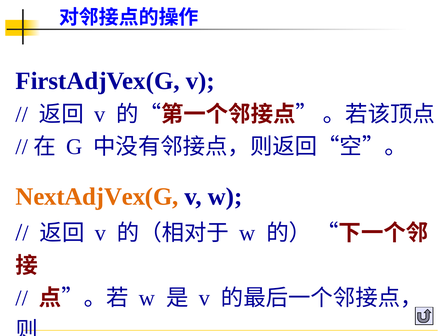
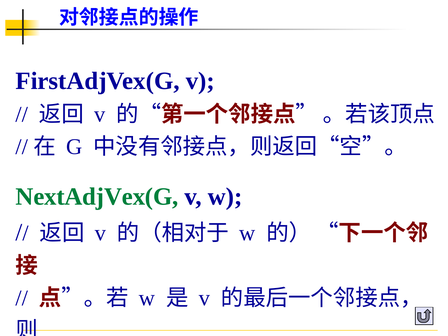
NextAdjVex(G colour: orange -> green
